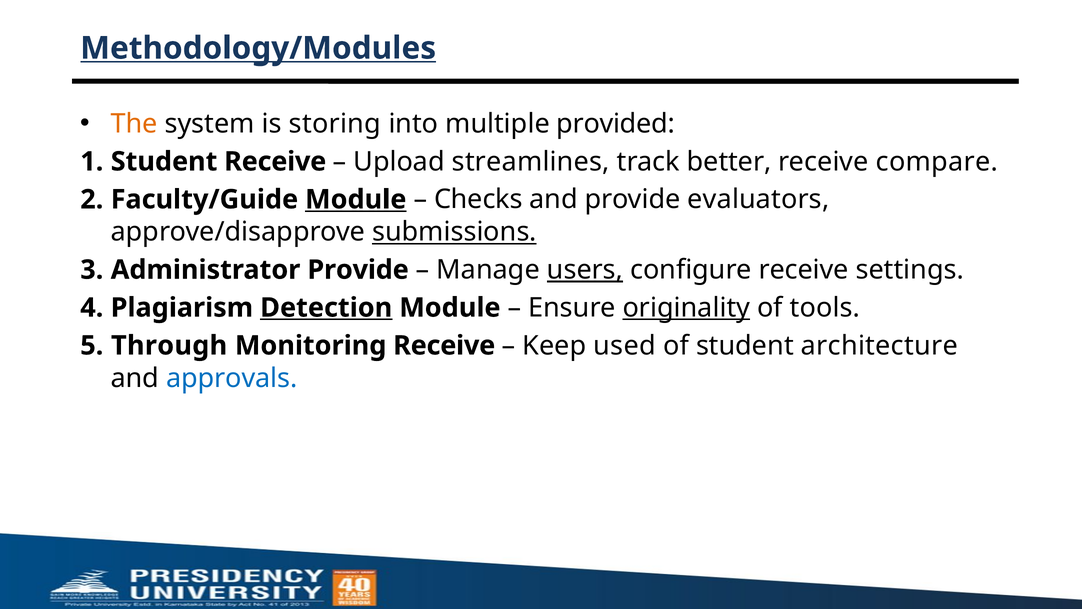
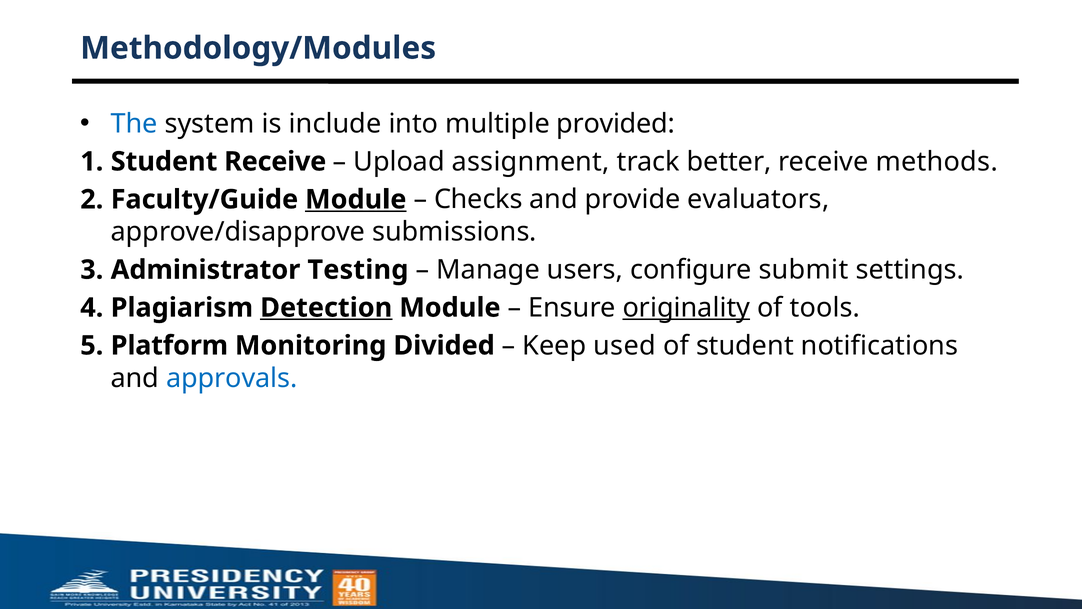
Methodology/Modules underline: present -> none
The colour: orange -> blue
storing: storing -> include
streamlines: streamlines -> assignment
compare: compare -> methods
submissions underline: present -> none
Administrator Provide: Provide -> Testing
users underline: present -> none
configure receive: receive -> submit
Through: Through -> Platform
Monitoring Receive: Receive -> Divided
architecture: architecture -> notifications
